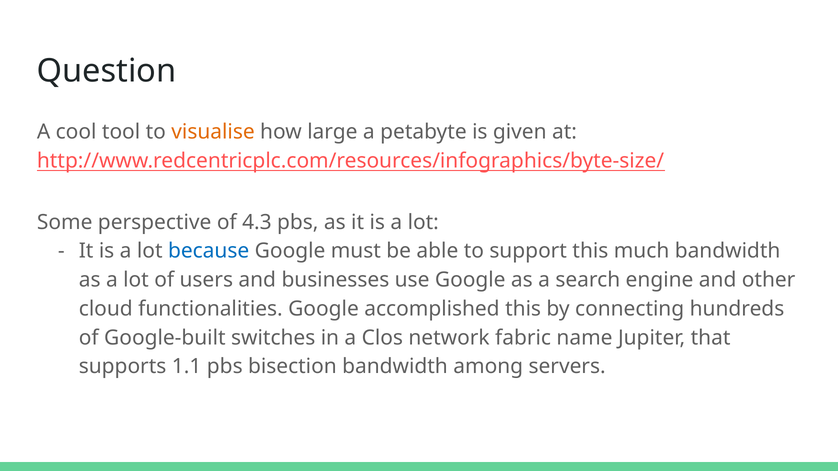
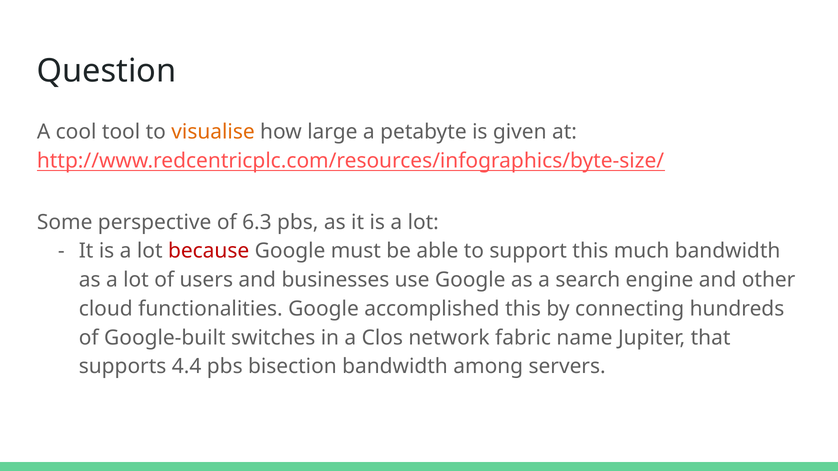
4.3: 4.3 -> 6.3
because colour: blue -> red
1.1: 1.1 -> 4.4
